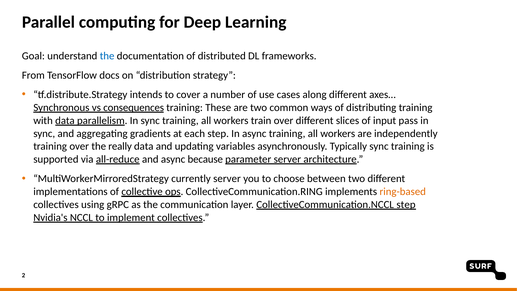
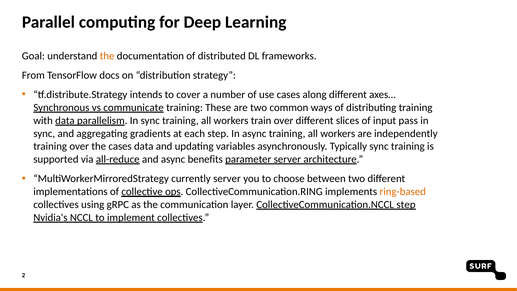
the at (107, 56) colour: blue -> orange
consequences: consequences -> communicate
the really: really -> cases
because: because -> benefits
